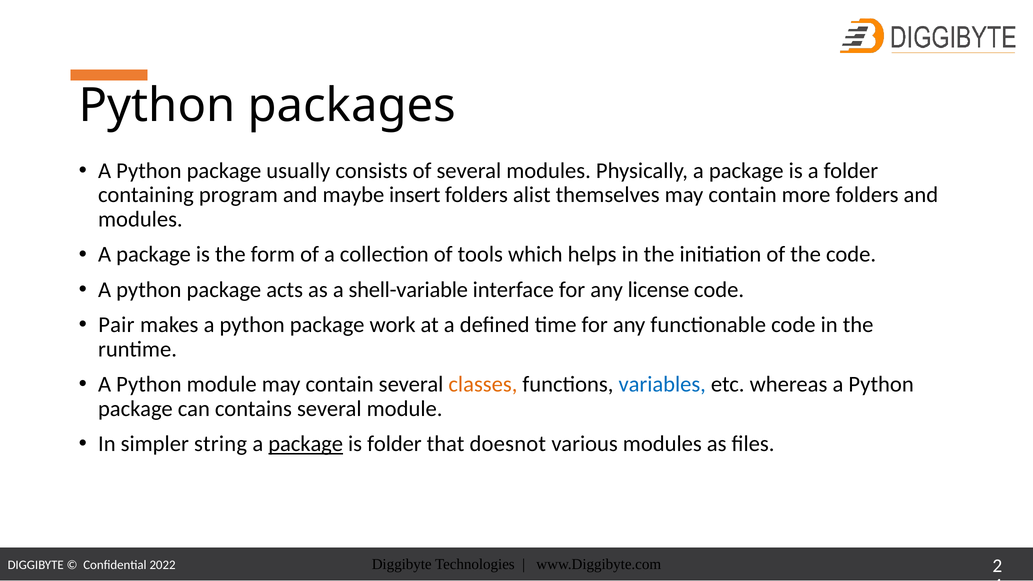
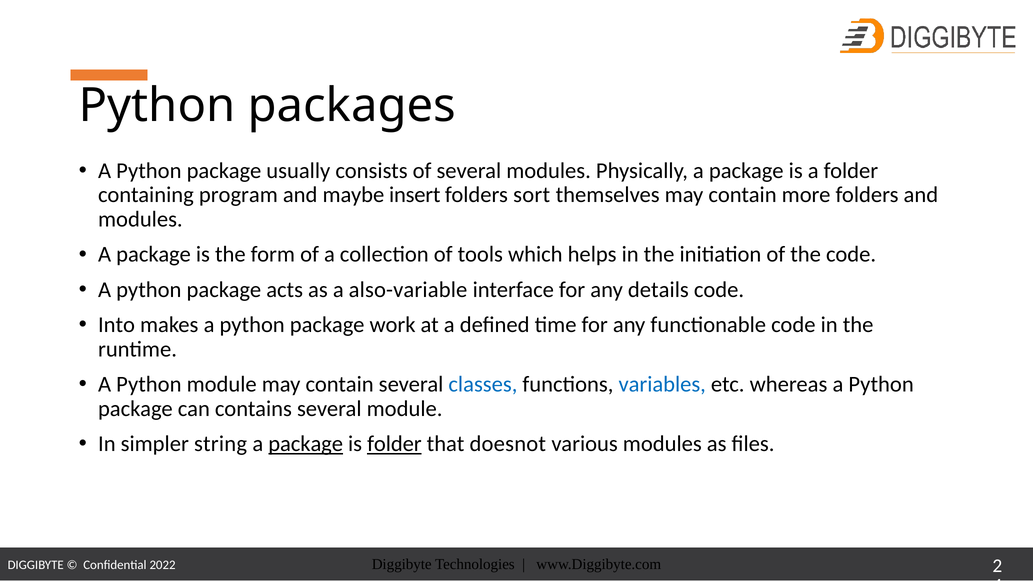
alist: alist -> sort
shell-variable: shell-variable -> also-variable
license: license -> details
Pair: Pair -> Into
classes colour: orange -> blue
folder at (394, 444) underline: none -> present
